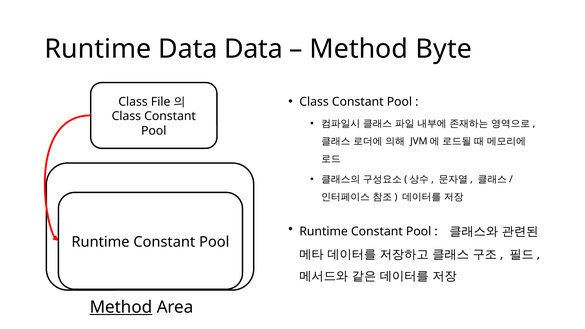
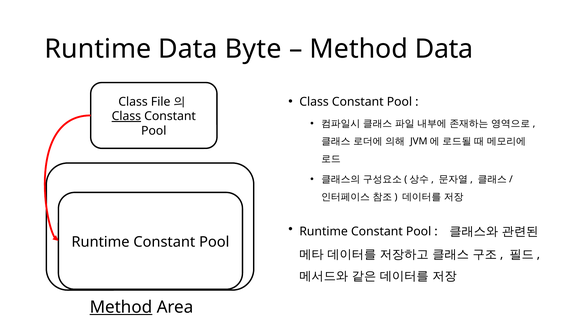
Data Data: Data -> Byte
Method Byte: Byte -> Data
Class at (126, 116) underline: none -> present
